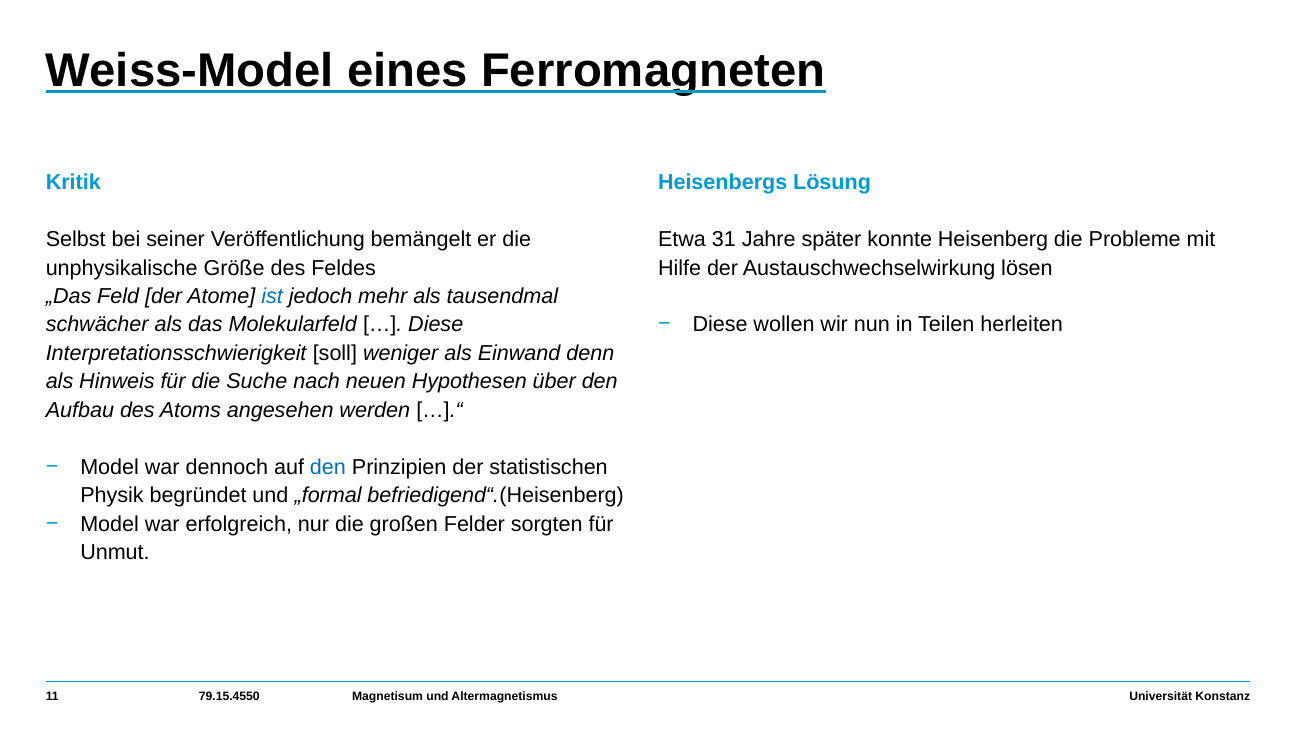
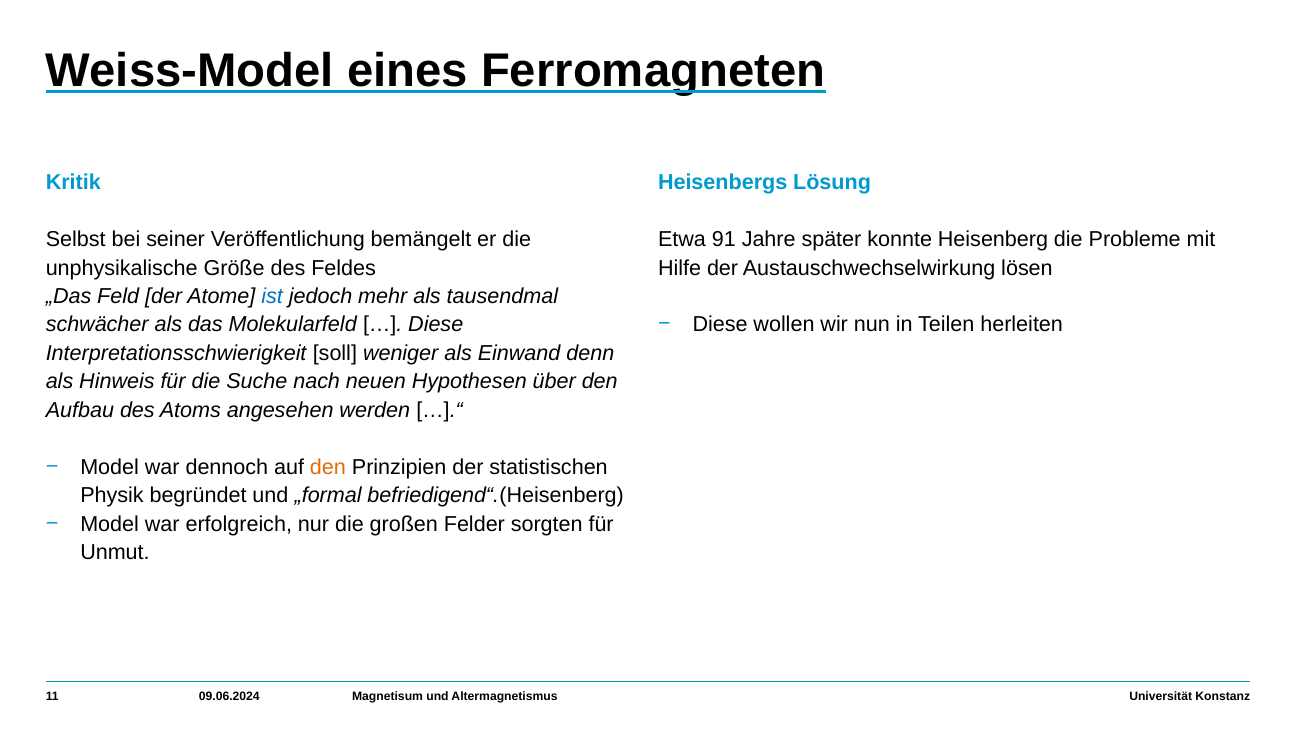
31: 31 -> 91
den at (328, 467) colour: blue -> orange
79.15.4550: 79.15.4550 -> 09.06.2024
